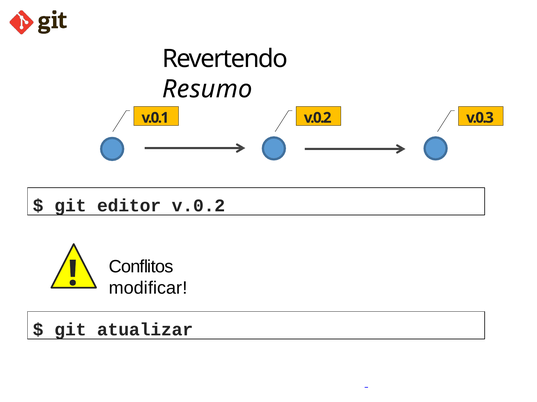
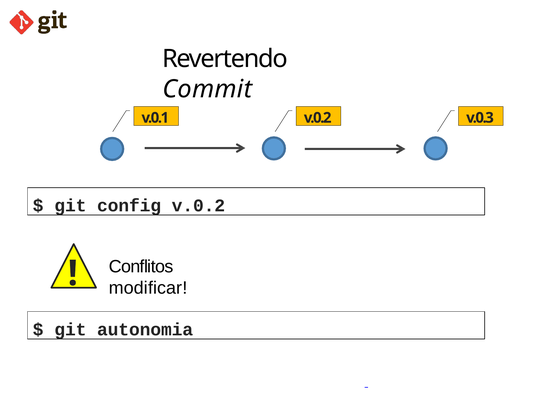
Resumo: Resumo -> Commit
editor: editor -> config
atualizar: atualizar -> autonomia
